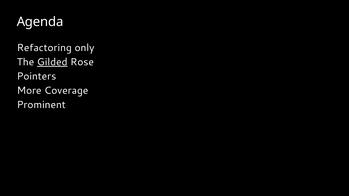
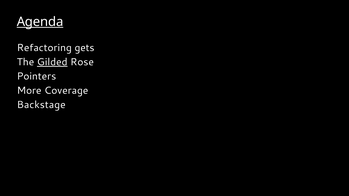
Agenda underline: none -> present
only: only -> gets
Prominent: Prominent -> Backstage
